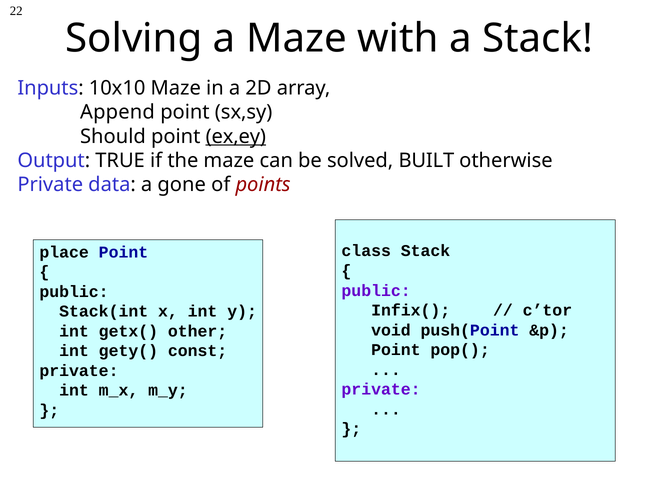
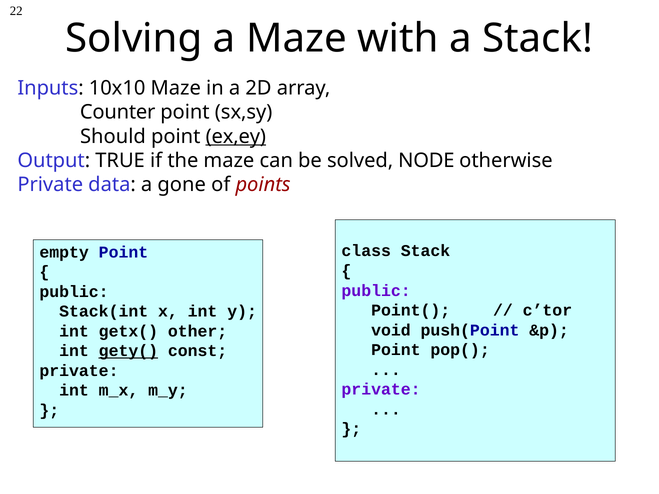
Append: Append -> Counter
BUILT: BUILT -> NODE
place: place -> empty
Infix(: Infix( -> Point(
gety( underline: none -> present
